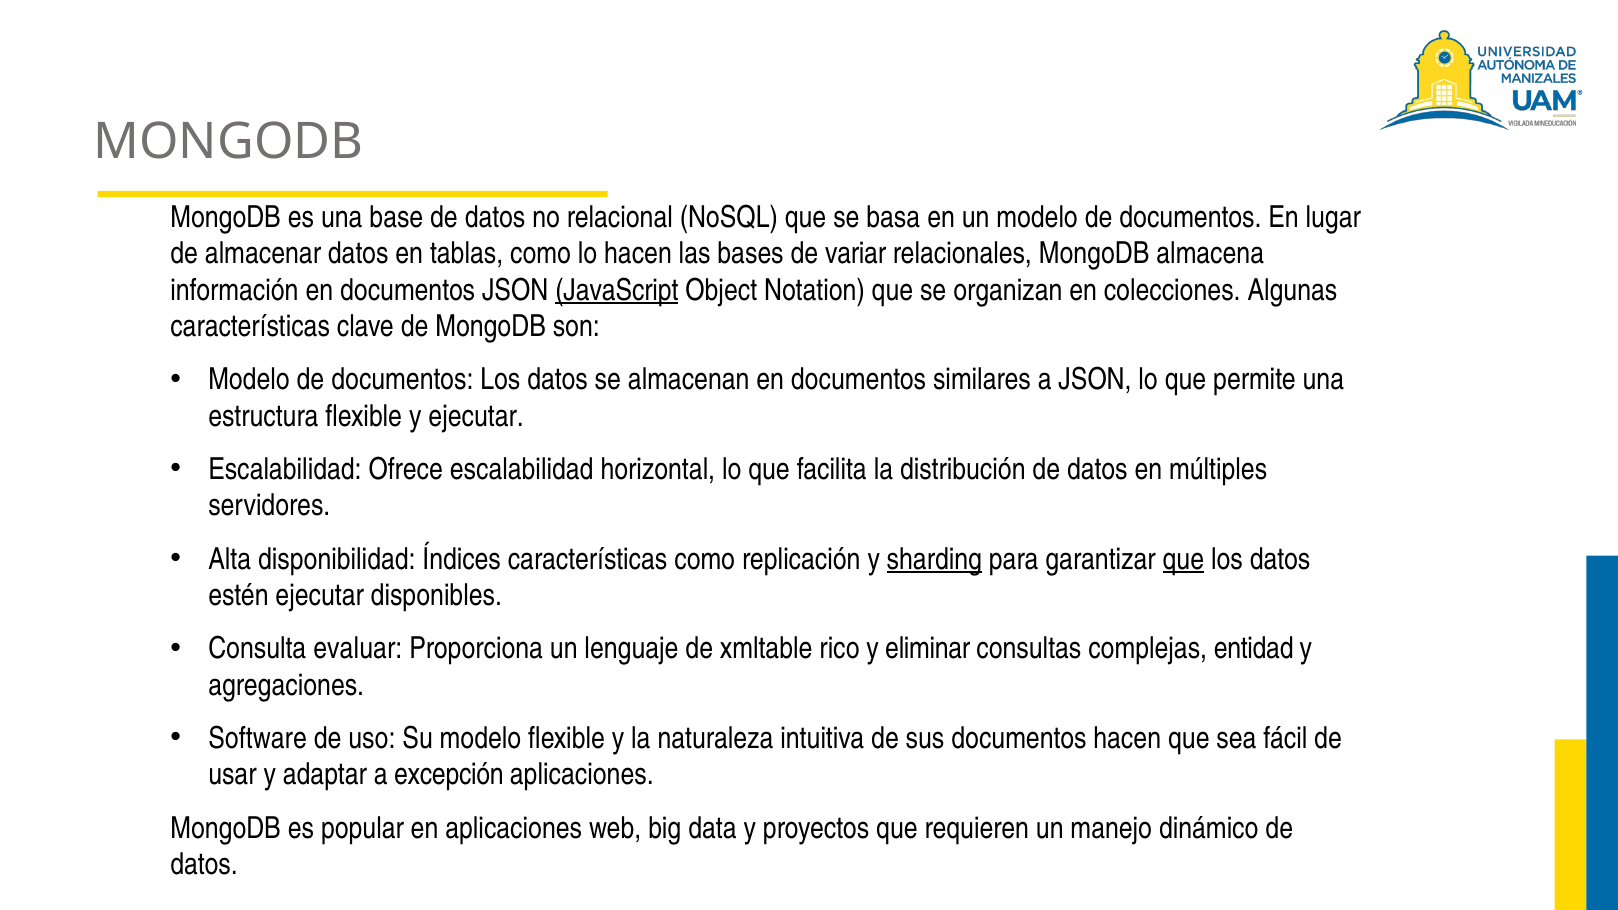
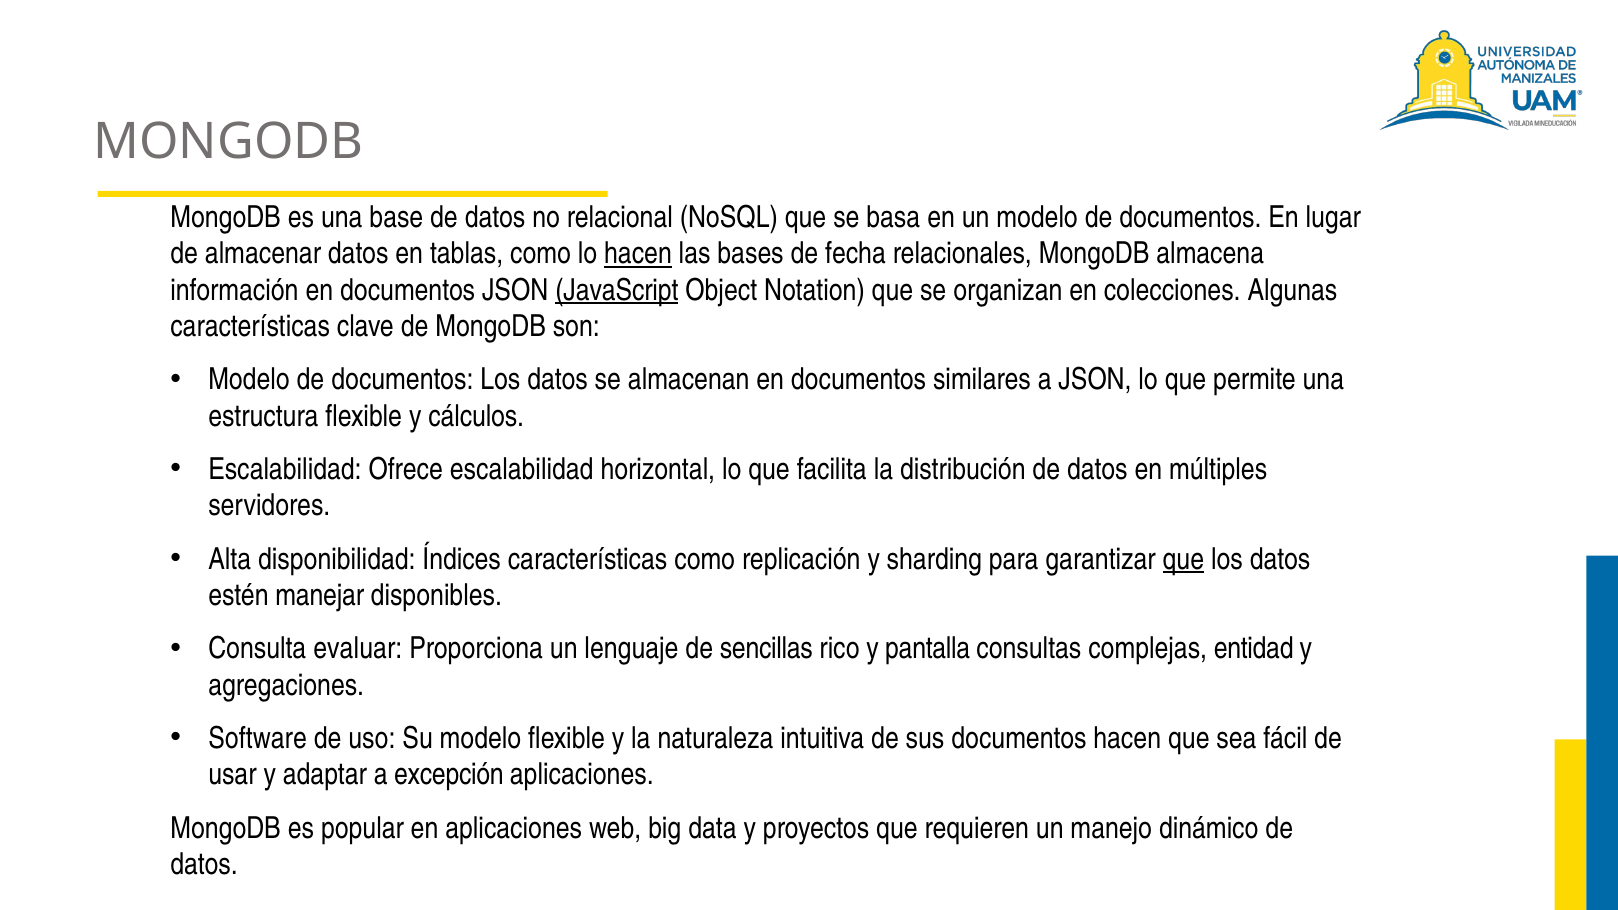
hacen at (638, 254) underline: none -> present
variar: variar -> fecha
y ejecutar: ejecutar -> cálculos
sharding underline: present -> none
estén ejecutar: ejecutar -> manejar
xmltable: xmltable -> sencillas
eliminar: eliminar -> pantalla
